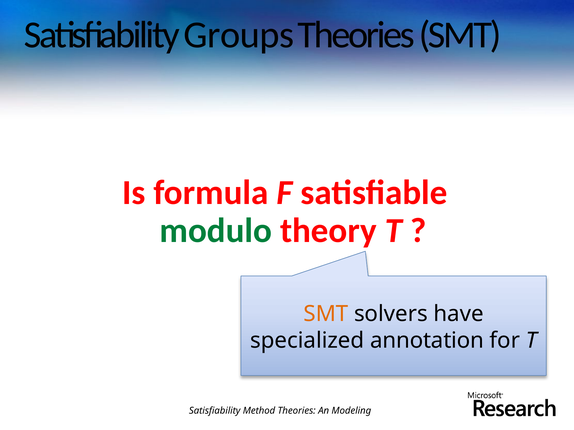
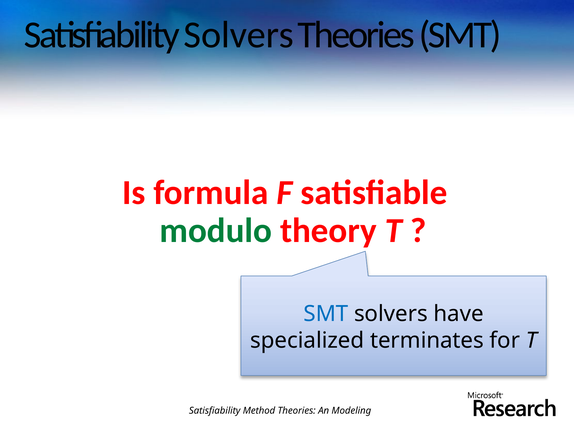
Satisfiability Groups: Groups -> Solvers
SMT at (326, 314) colour: orange -> blue
annotation: annotation -> terminates
